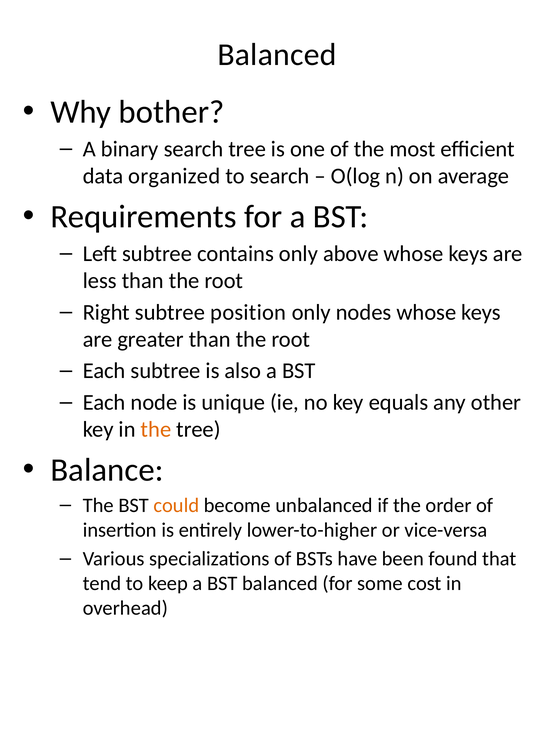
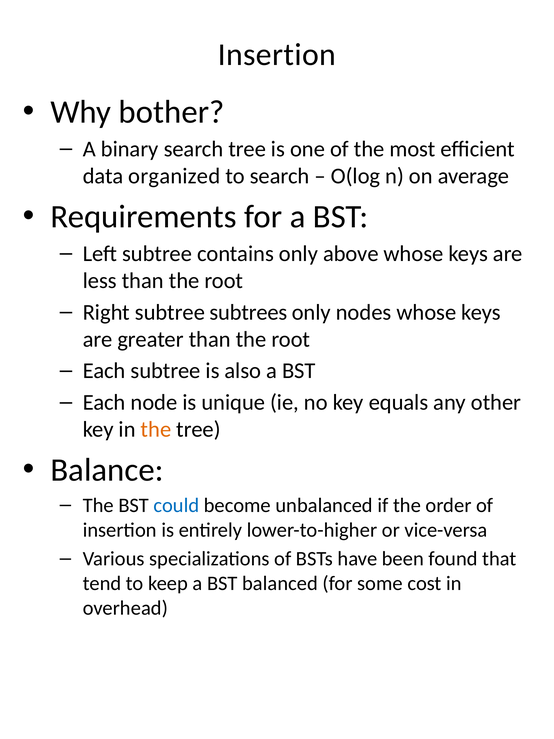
Balanced at (277, 55): Balanced -> Insertion
position: position -> subtrees
could colour: orange -> blue
